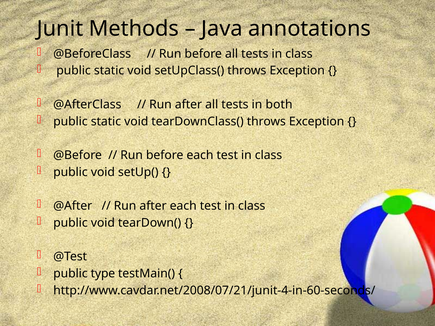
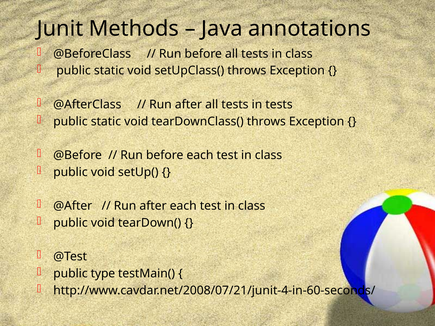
in both: both -> tests
